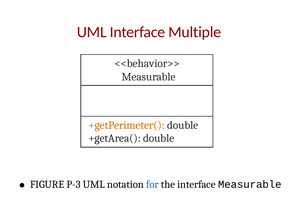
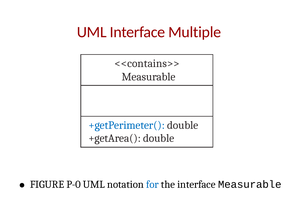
<<behavior>>: <<behavior>> -> <<contains>>
+getPerimeter( colour: orange -> blue
P-3: P-3 -> P-0
